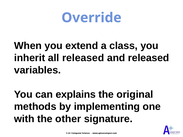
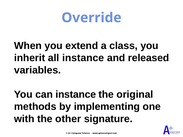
all released: released -> instance
can explains: explains -> instance
